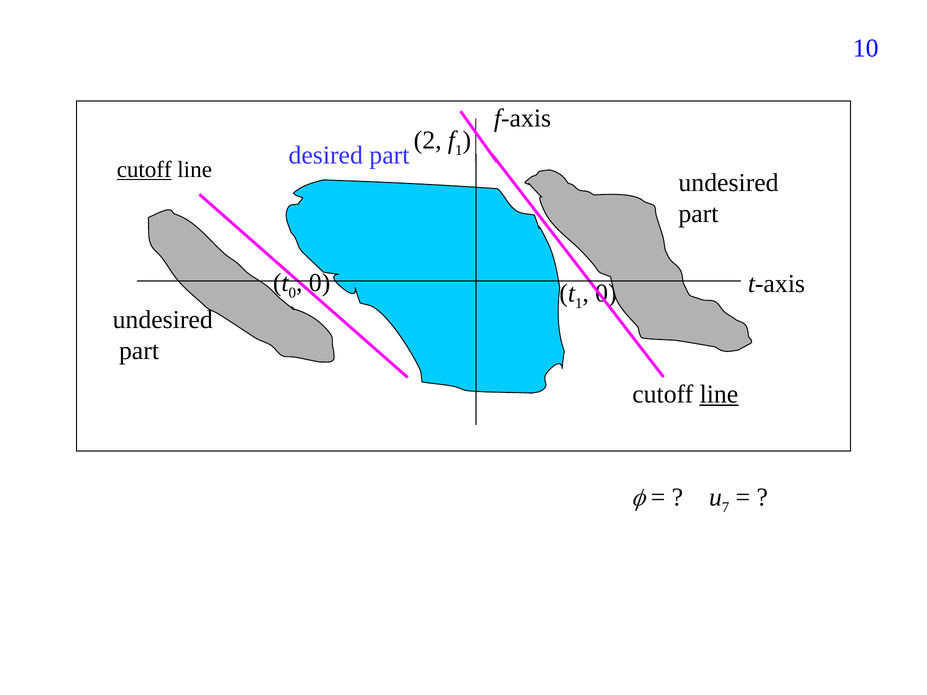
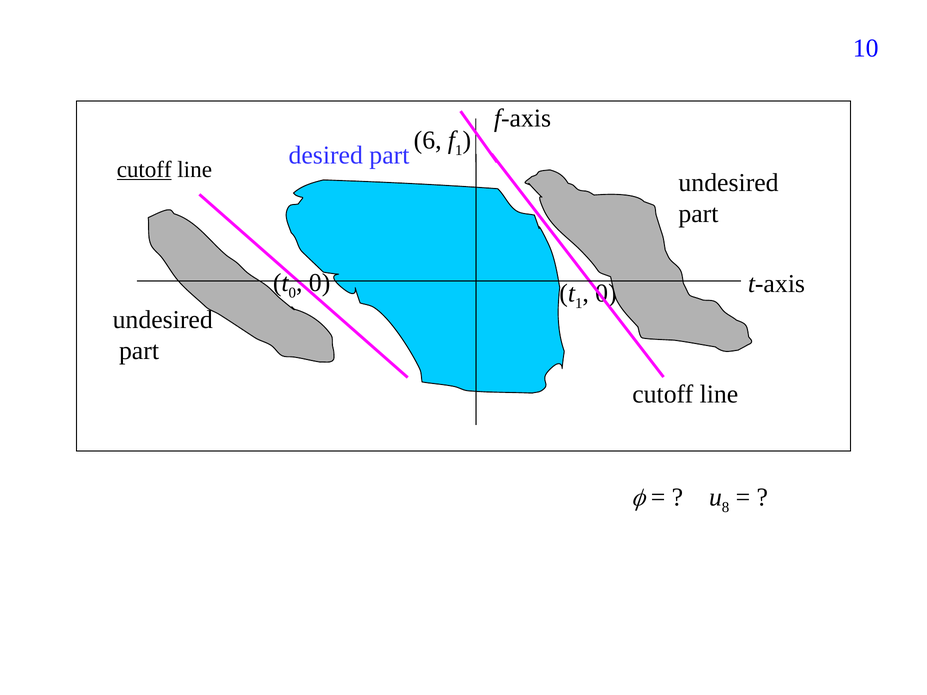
2: 2 -> 6
line at (719, 394) underline: present -> none
7: 7 -> 8
